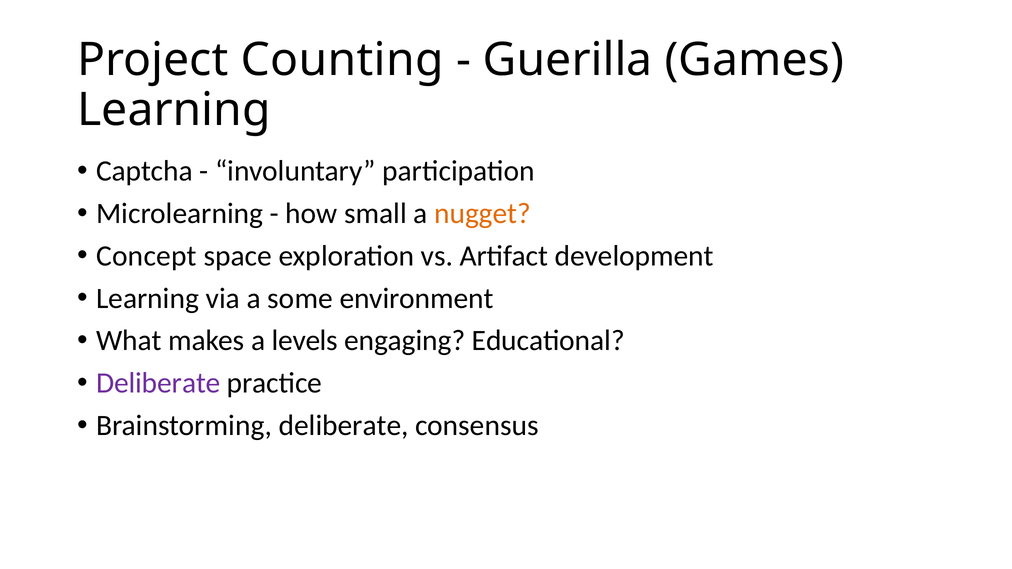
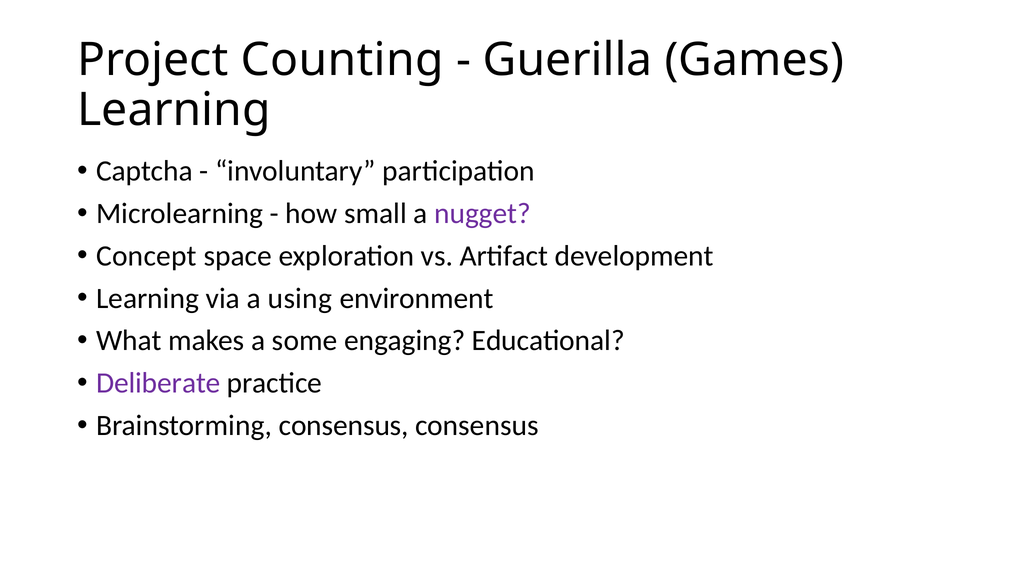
nugget colour: orange -> purple
some: some -> using
levels: levels -> some
Brainstorming deliberate: deliberate -> consensus
